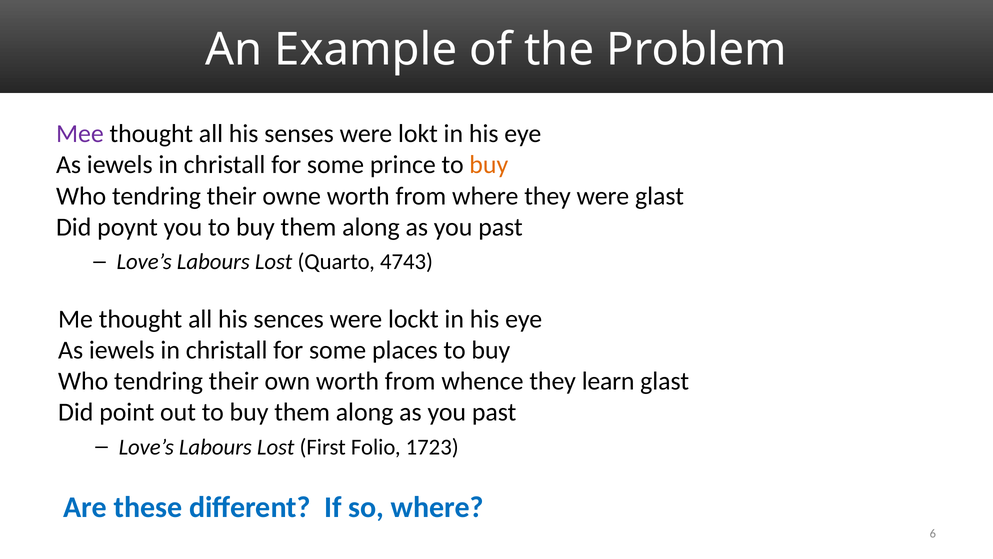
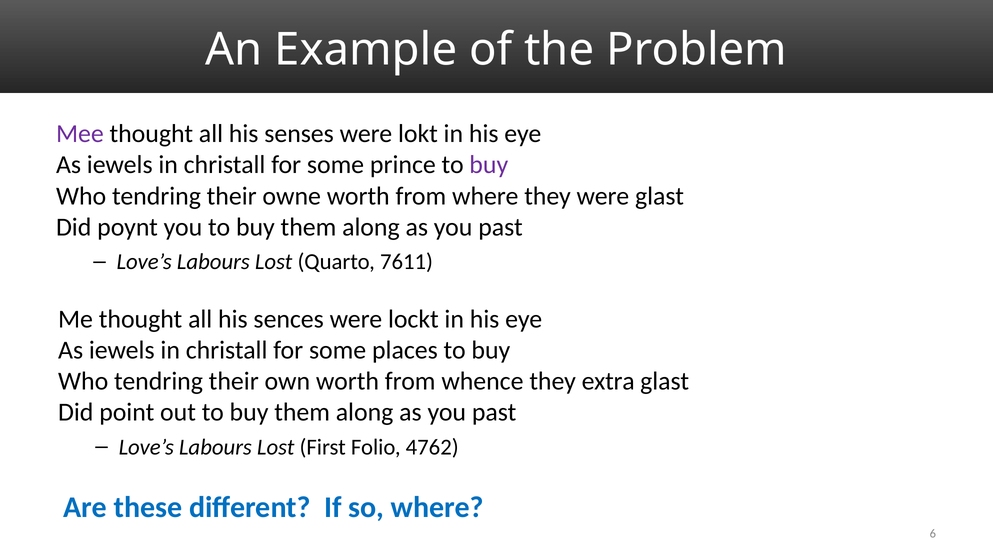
buy at (489, 165) colour: orange -> purple
4743: 4743 -> 7611
learn: learn -> extra
1723: 1723 -> 4762
